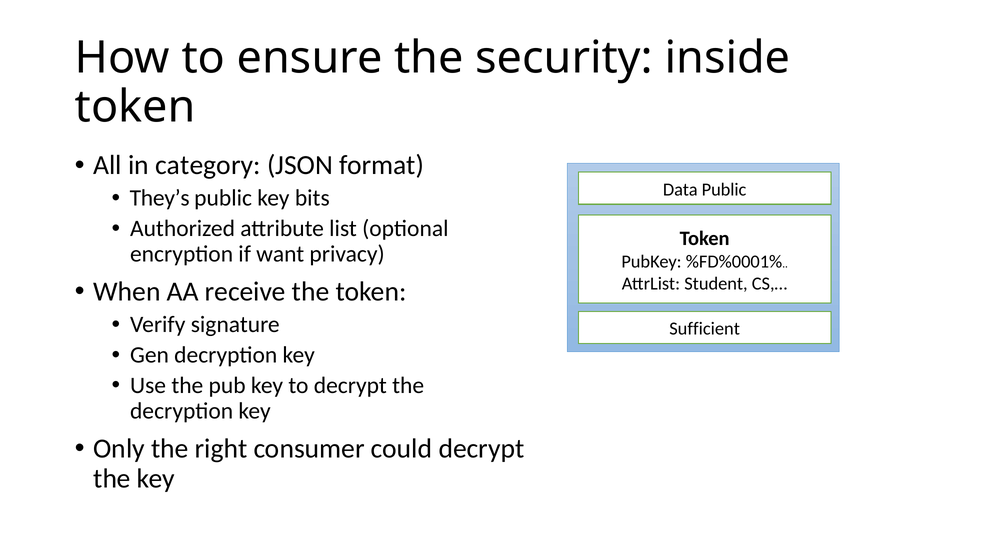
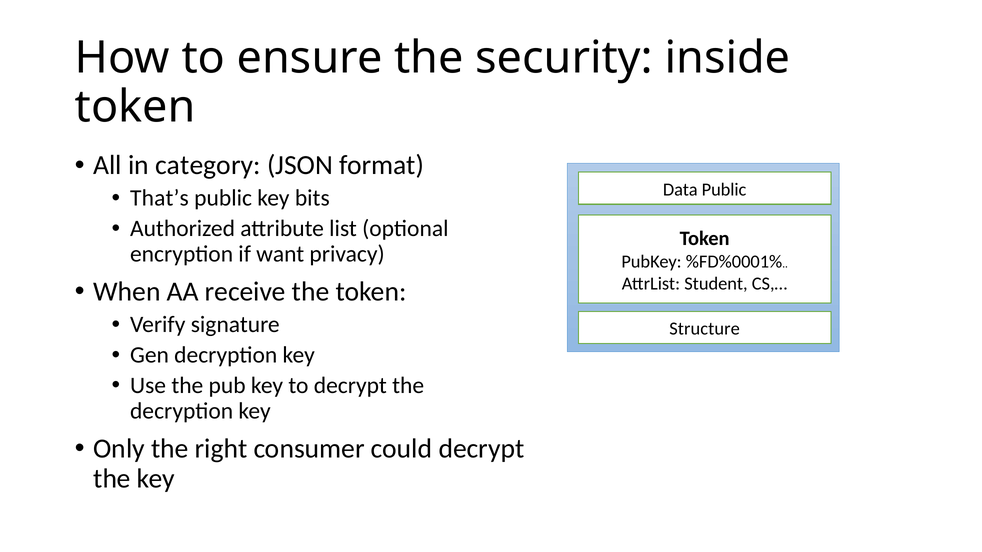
They’s: They’s -> That’s
Sufficient: Sufficient -> Structure
